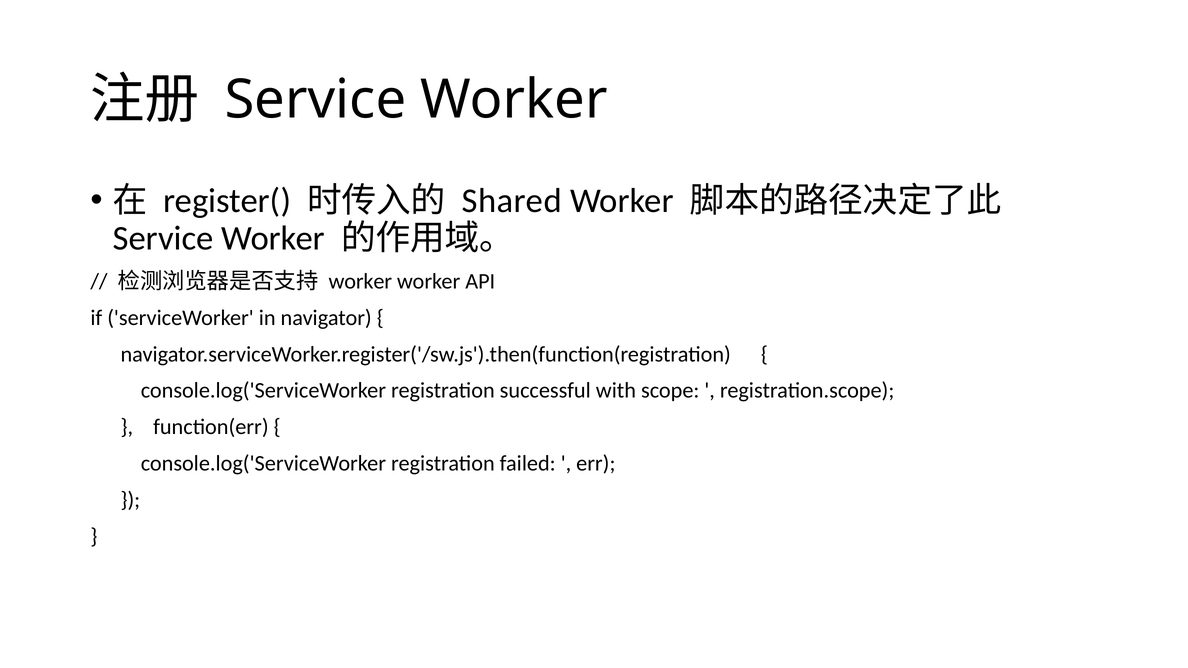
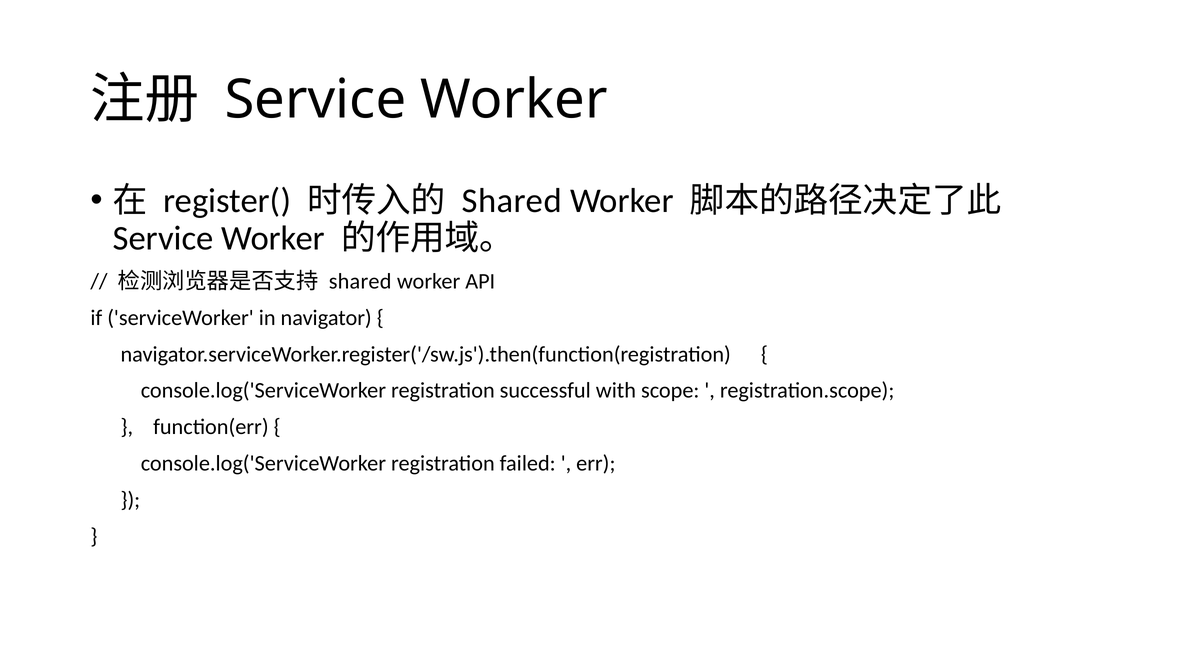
worker at (360, 281): worker -> shared
